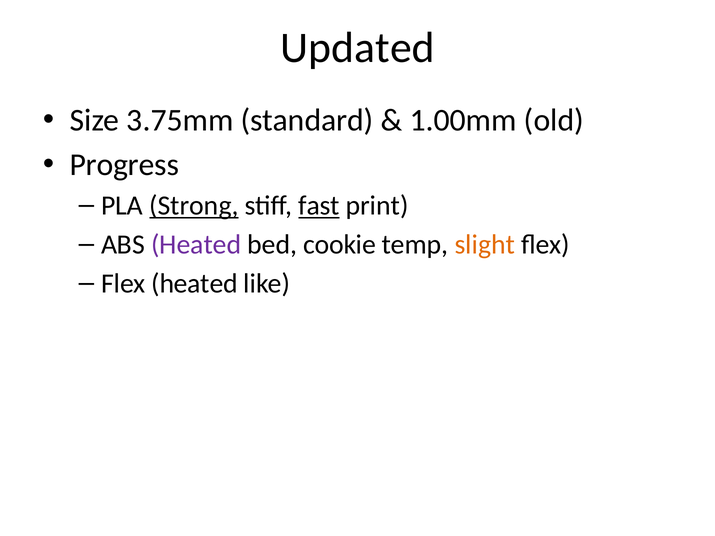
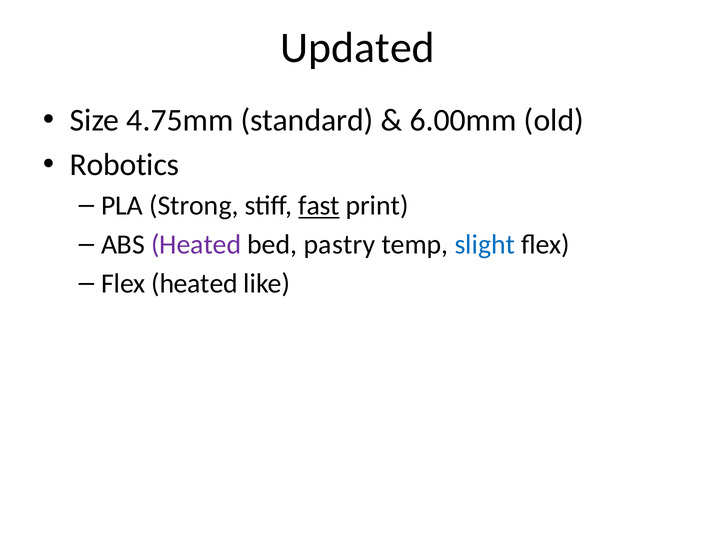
3.75mm: 3.75mm -> 4.75mm
1.00mm: 1.00mm -> 6.00mm
Progress: Progress -> Robotics
Strong underline: present -> none
cookie: cookie -> pastry
slight colour: orange -> blue
